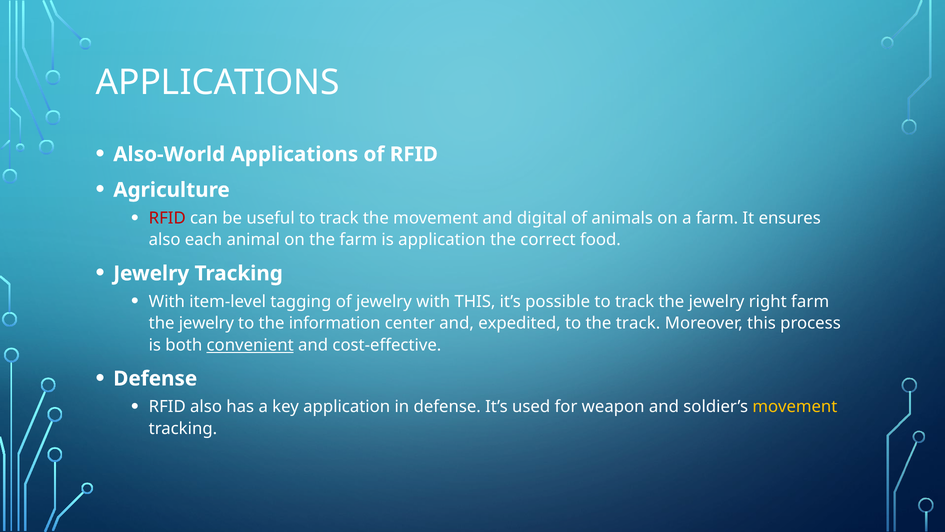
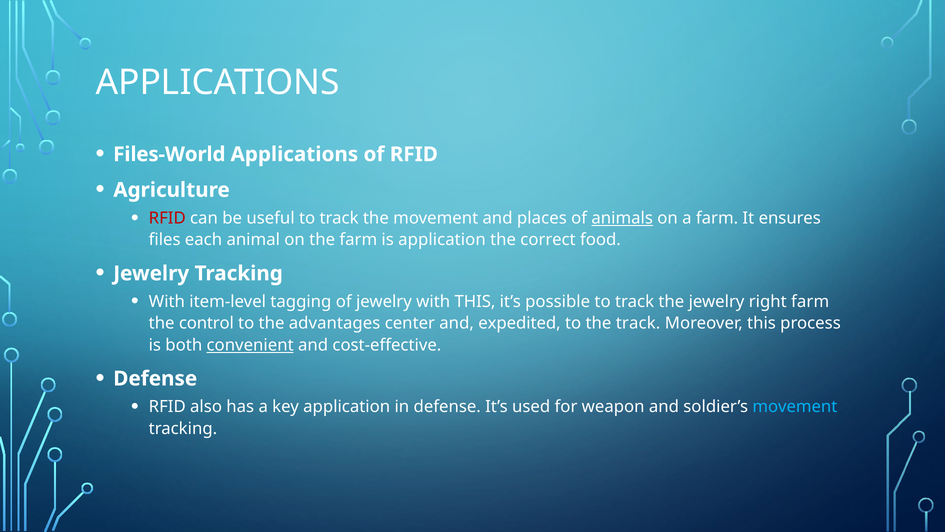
Also-World: Also-World -> Files-World
digital: digital -> places
animals underline: none -> present
also at (165, 240): also -> files
jewelry at (206, 323): jewelry -> control
information: information -> advantages
movement at (795, 407) colour: yellow -> light blue
